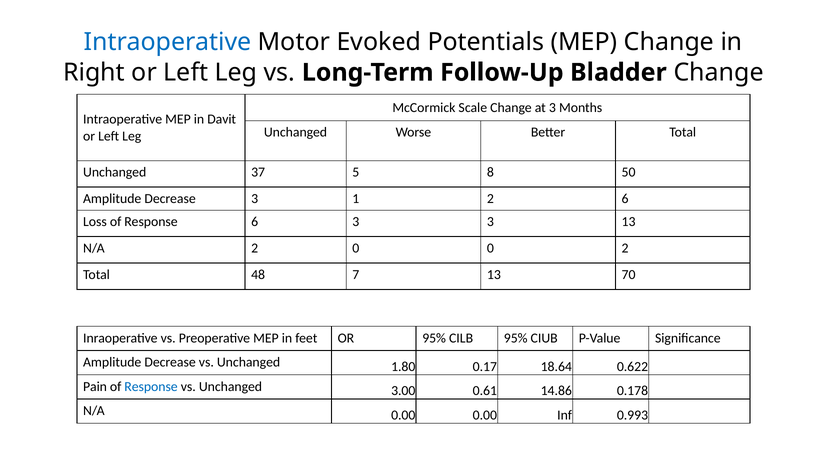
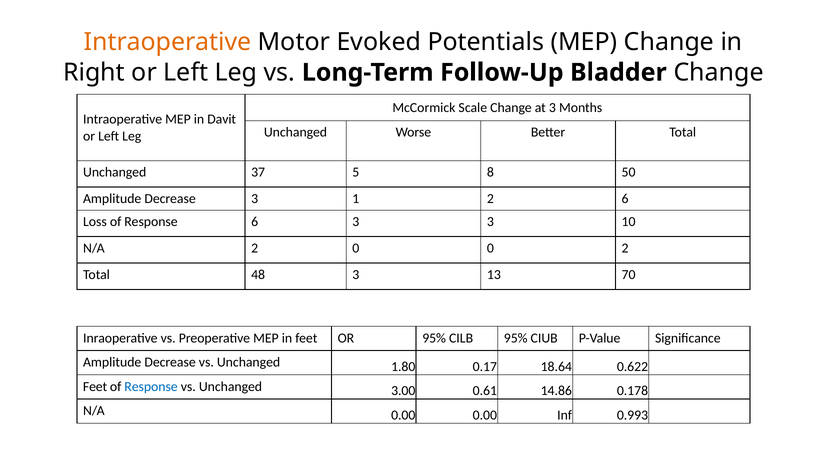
Intraoperative at (168, 42) colour: blue -> orange
3 13: 13 -> 10
48 7: 7 -> 3
Pain at (95, 387): Pain -> Feet
